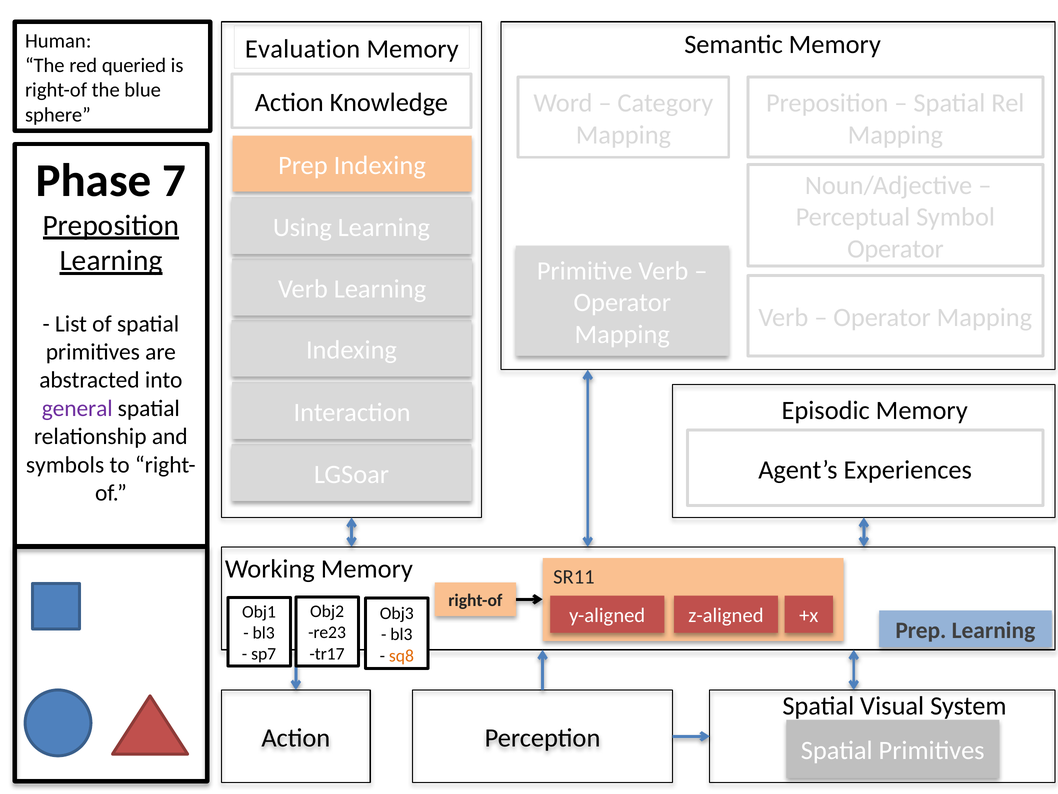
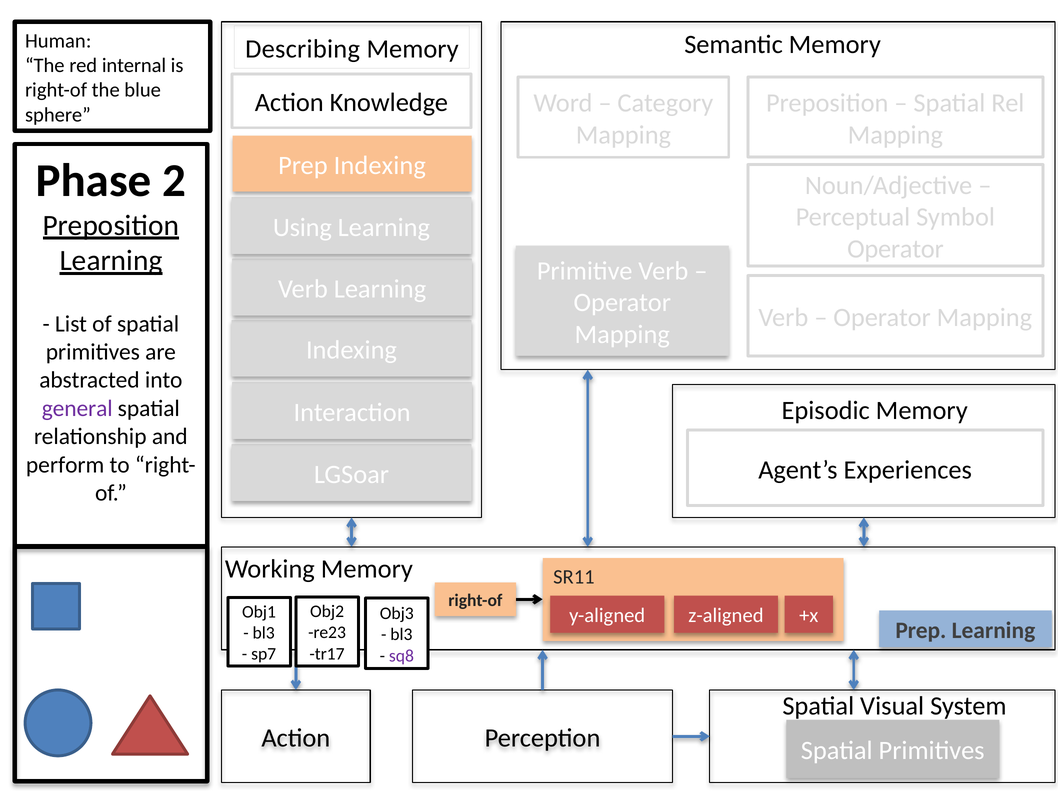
Evaluation: Evaluation -> Describing
queried: queried -> internal
7: 7 -> 2
symbols: symbols -> perform
sq8 colour: orange -> purple
